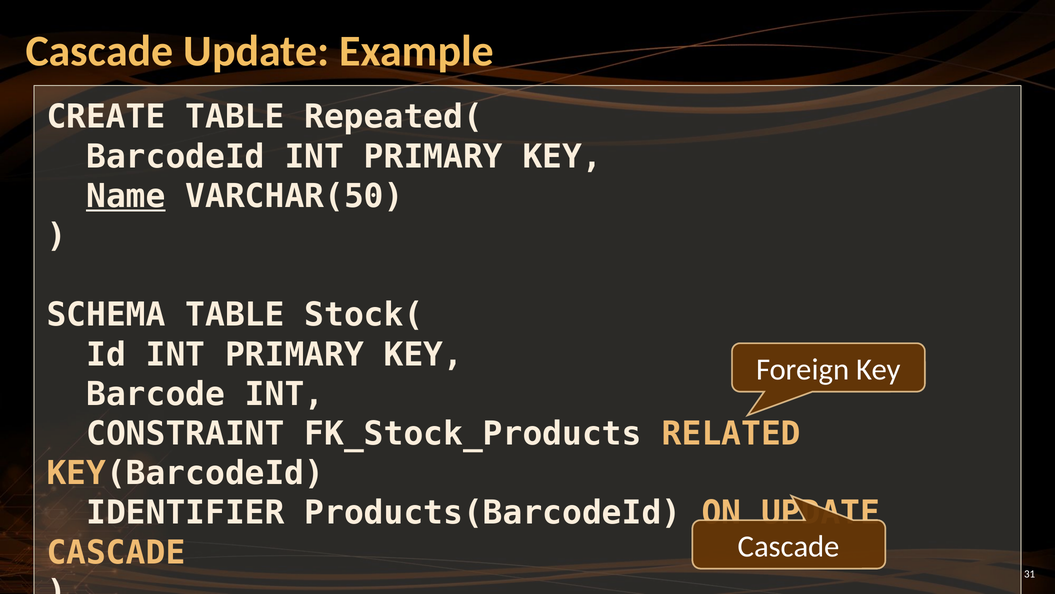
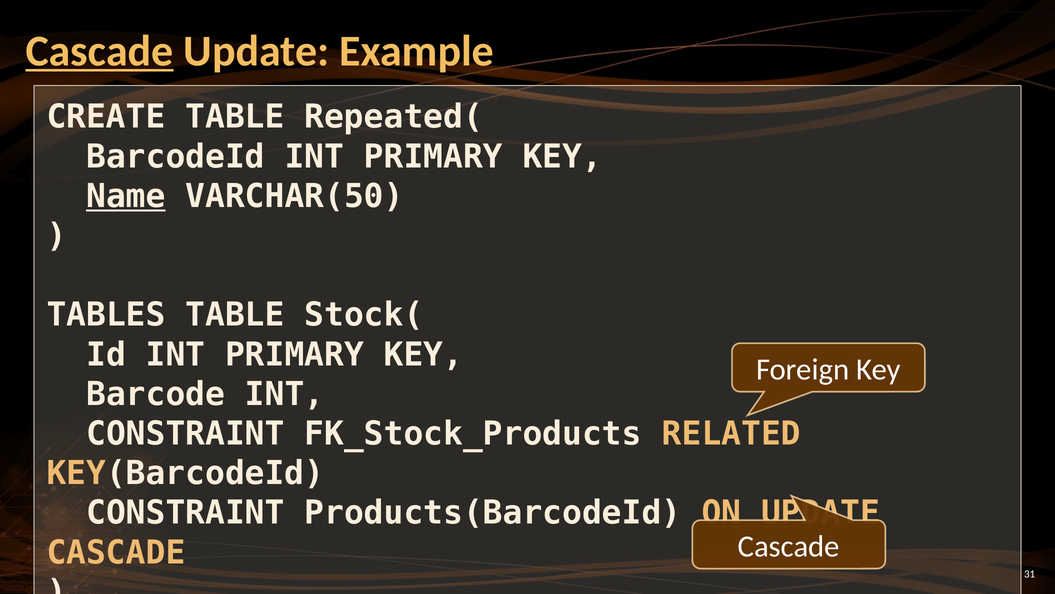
Cascade at (100, 51) underline: none -> present
SCHEMA: SCHEMA -> TABLES
IDENTIFIER at (185, 513): IDENTIFIER -> CONSTRAINT
